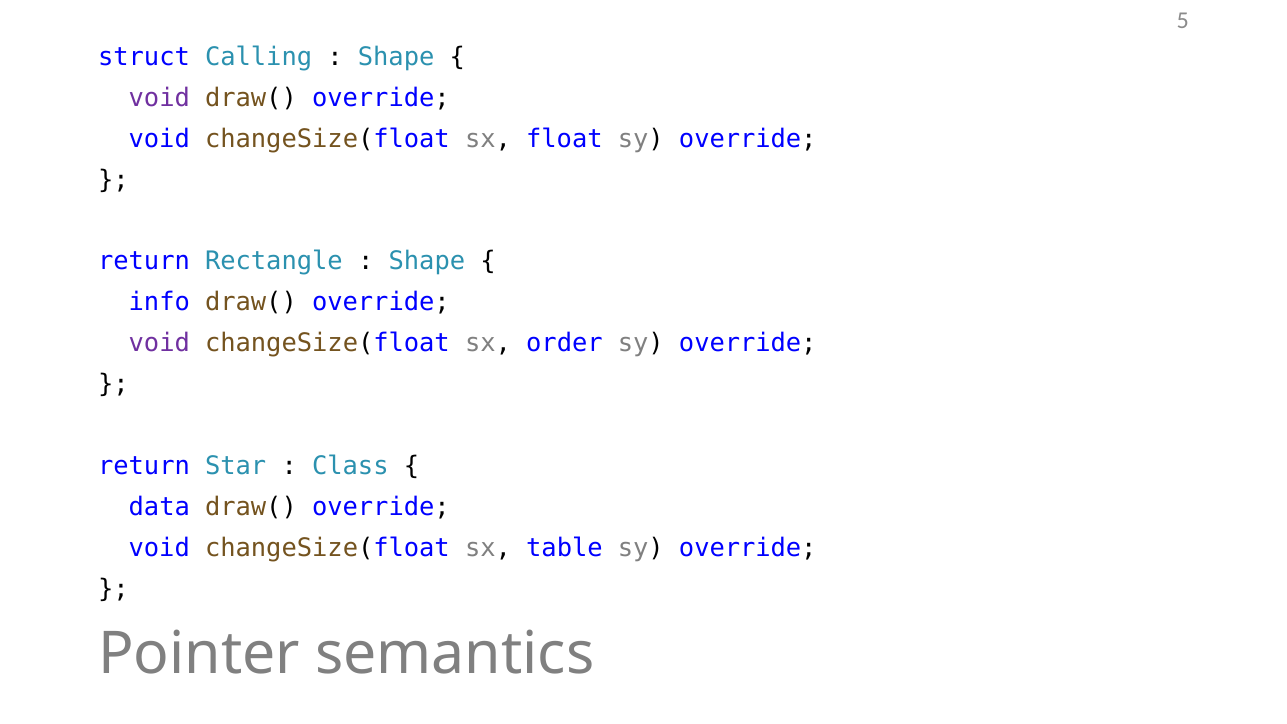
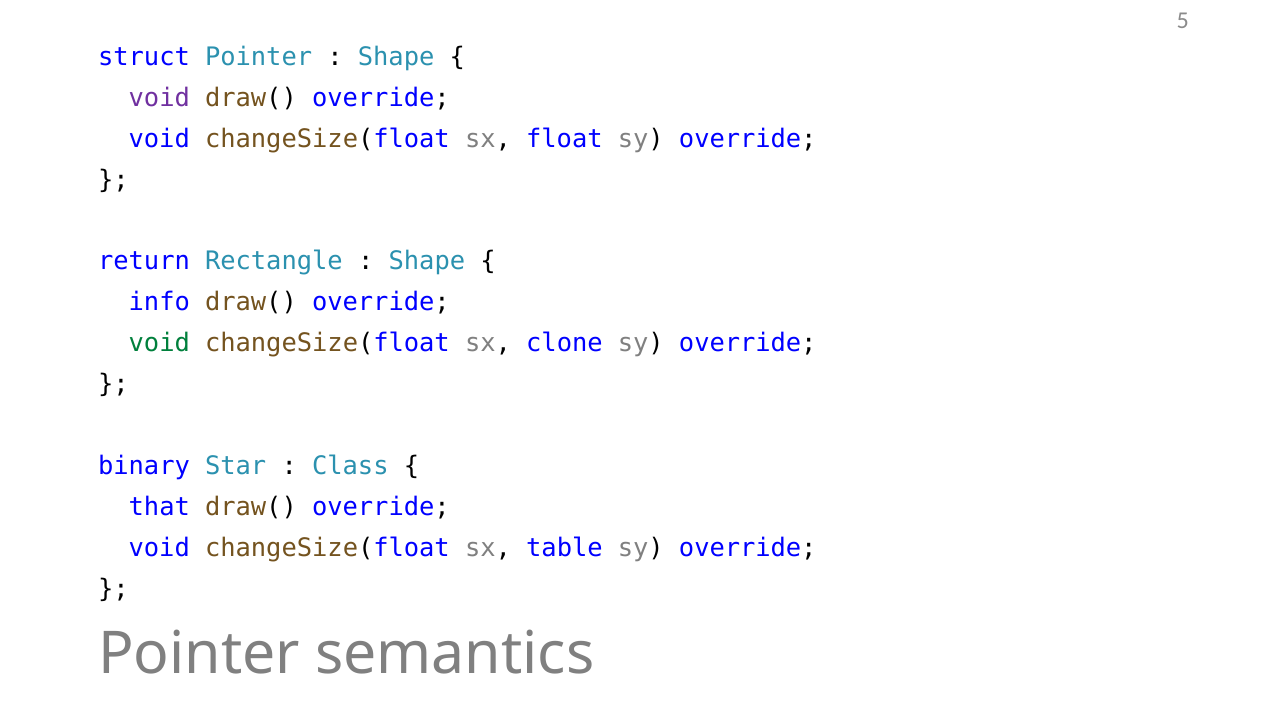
struct Calling: Calling -> Pointer
void at (159, 343) colour: purple -> green
order: order -> clone
return at (144, 466): return -> binary
data: data -> that
